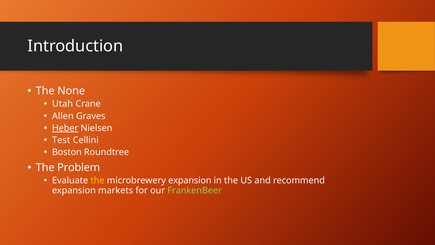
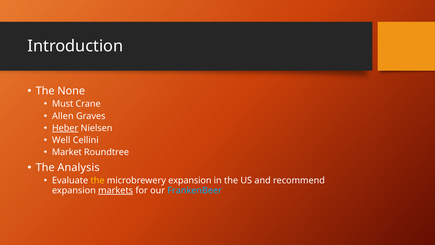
Utah: Utah -> Must
Test: Test -> Well
Boston: Boston -> Market
Problem: Problem -> Analysis
markets underline: none -> present
FrankenBeer colour: light green -> light blue
